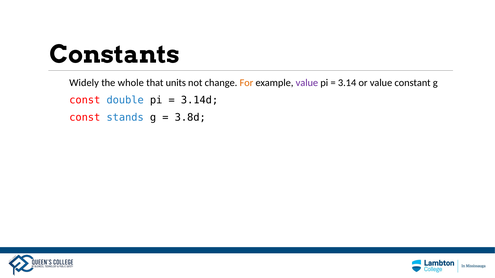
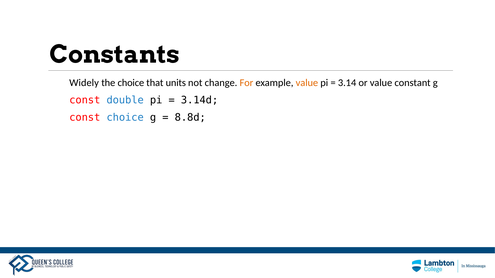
the whole: whole -> choice
value at (307, 83) colour: purple -> orange
const stands: stands -> choice
3.8d: 3.8d -> 8.8d
